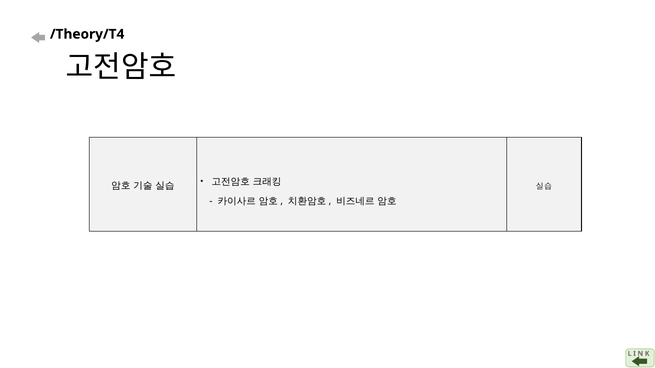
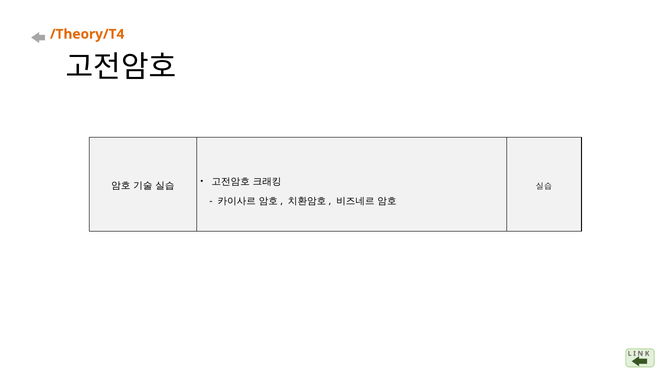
/Theory/T4 colour: black -> orange
